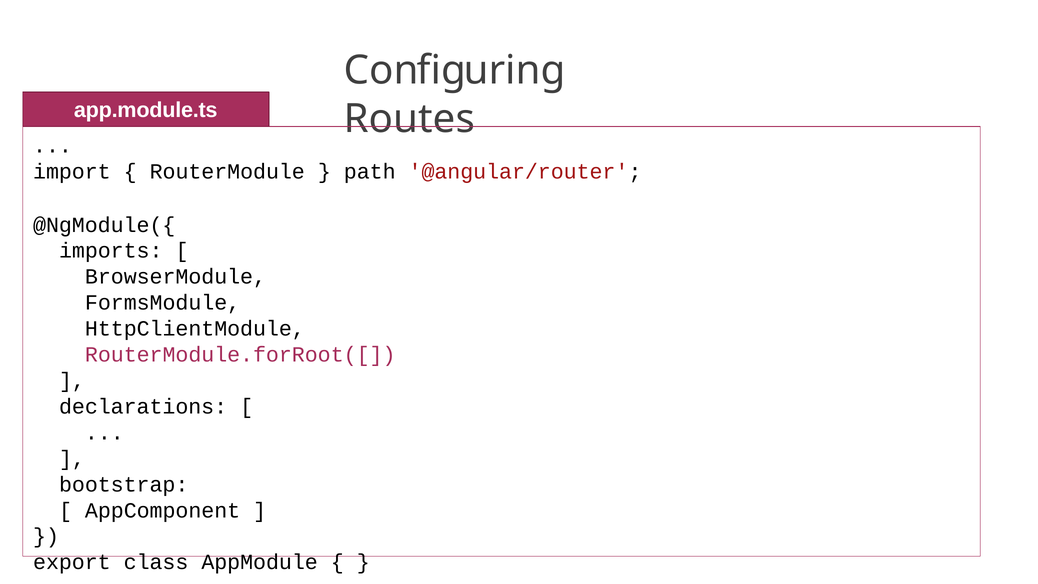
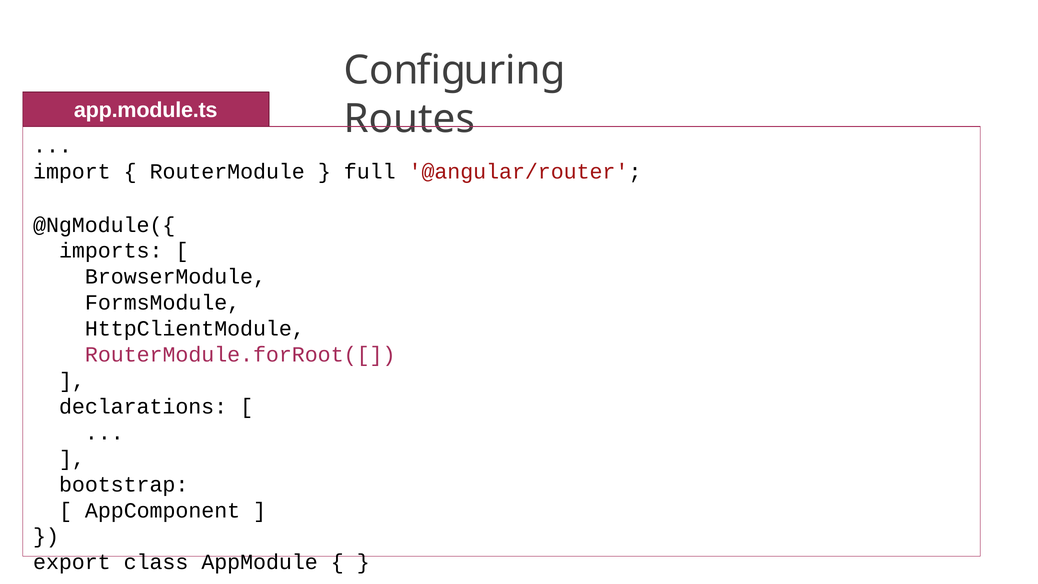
path: path -> full
